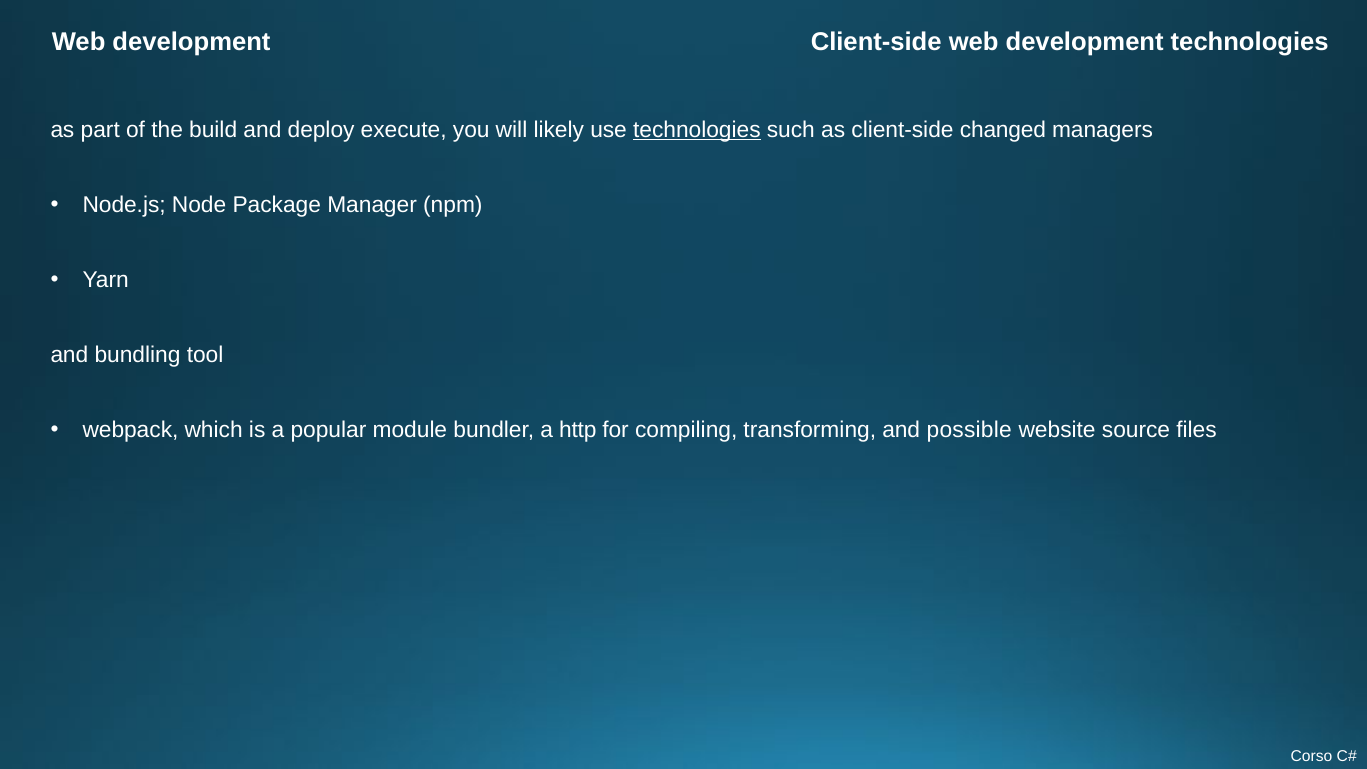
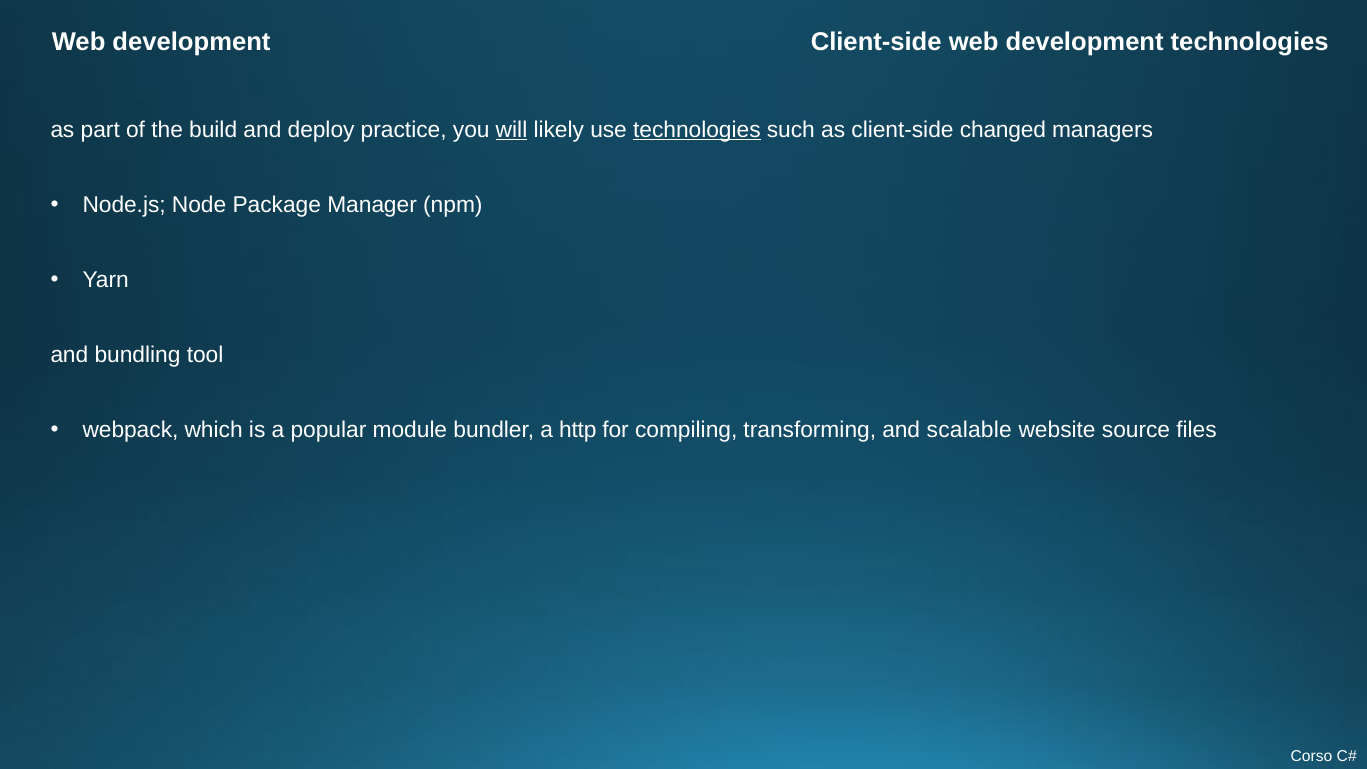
execute: execute -> practice
will underline: none -> present
possible: possible -> scalable
